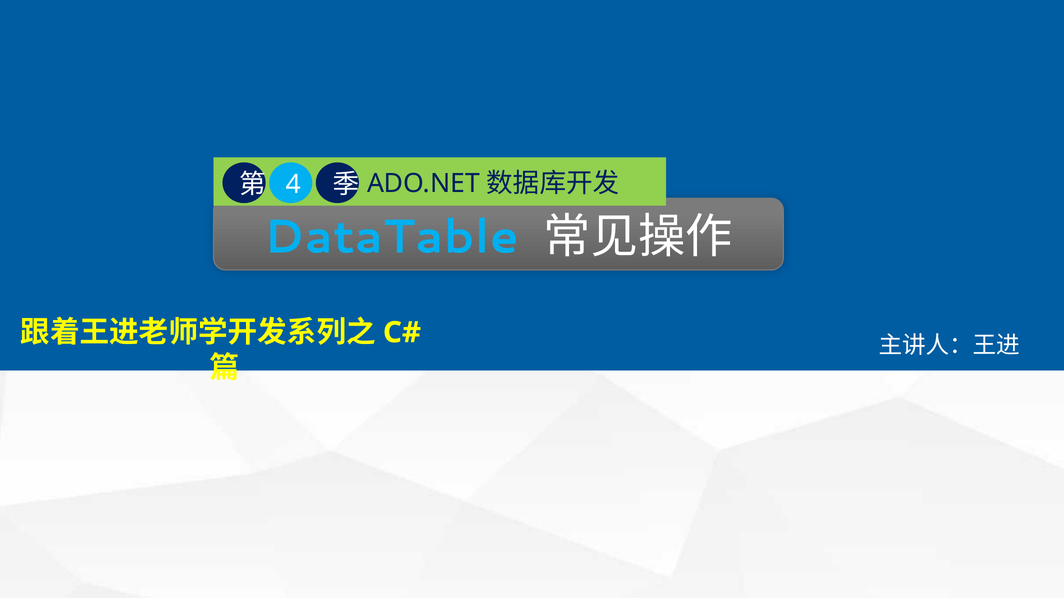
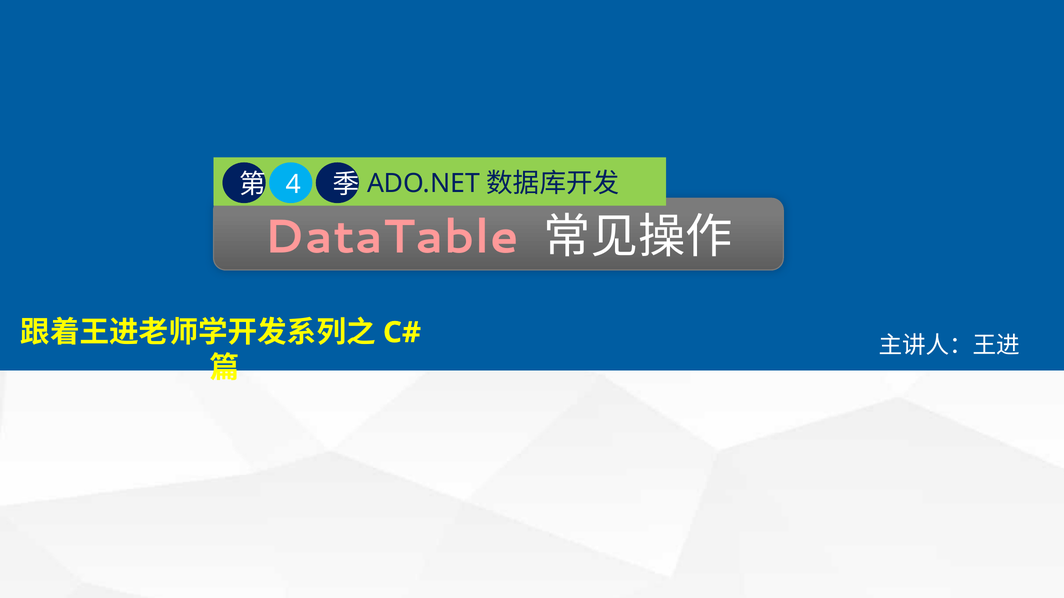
DataTable colour: light blue -> pink
